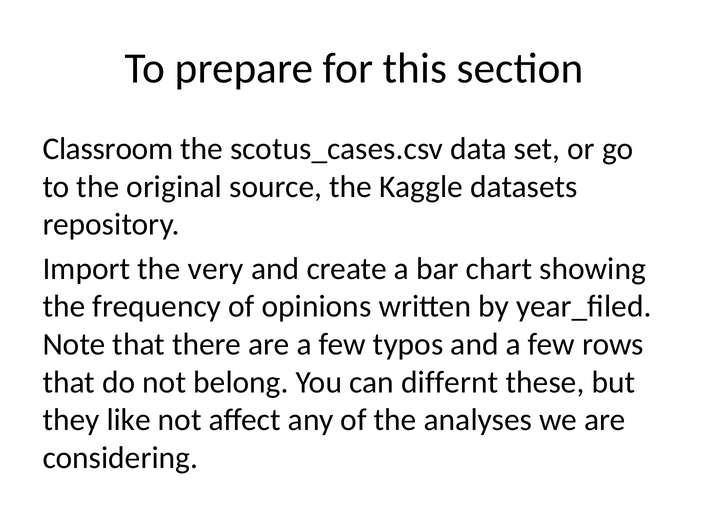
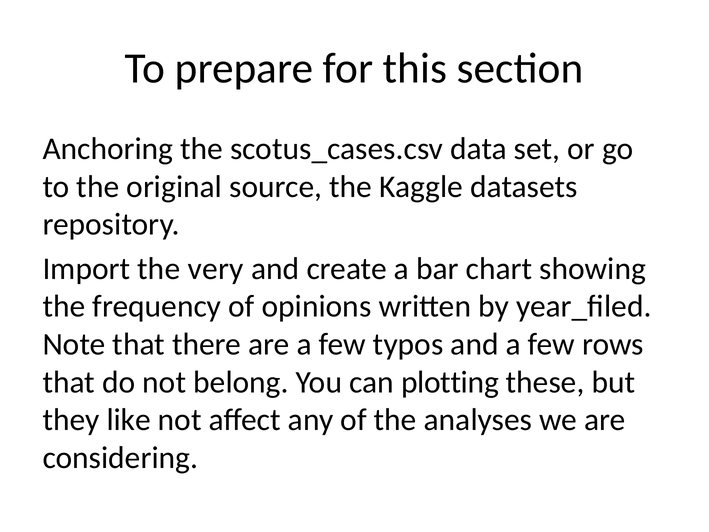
Classroom: Classroom -> Anchoring
differnt: differnt -> plotting
